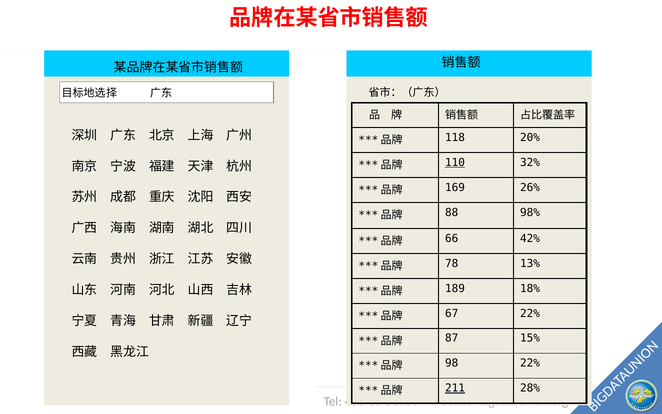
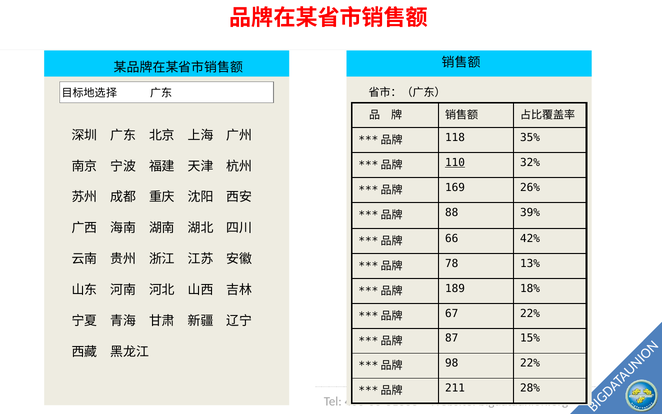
20%: 20% -> 35%
98%: 98% -> 39%
211 underline: present -> none
